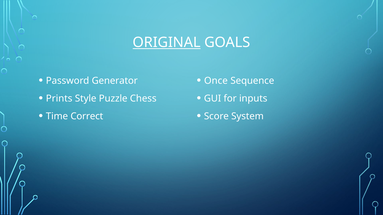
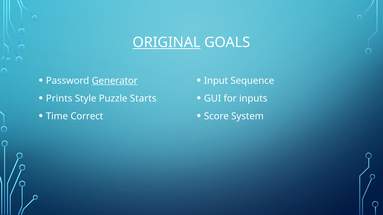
Generator underline: none -> present
Once: Once -> Input
Chess: Chess -> Starts
